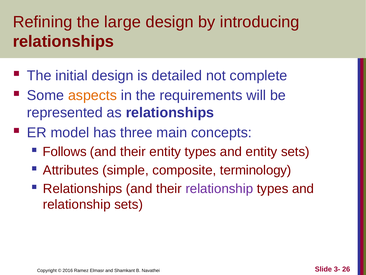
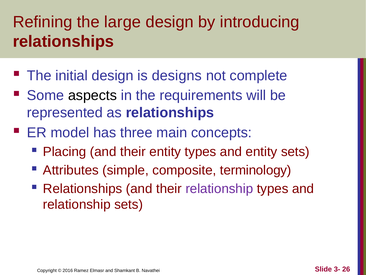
detailed: detailed -> designs
aspects colour: orange -> black
Follows: Follows -> Placing
